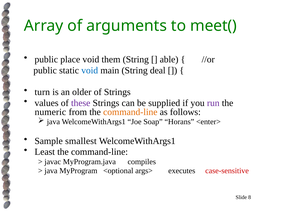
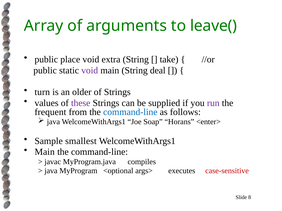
meet(: meet( -> leave(
them: them -> extra
able: able -> take
void at (90, 70) colour: blue -> purple
numeric: numeric -> frequent
command-line at (130, 112) colour: orange -> blue
Least at (45, 152): Least -> Main
